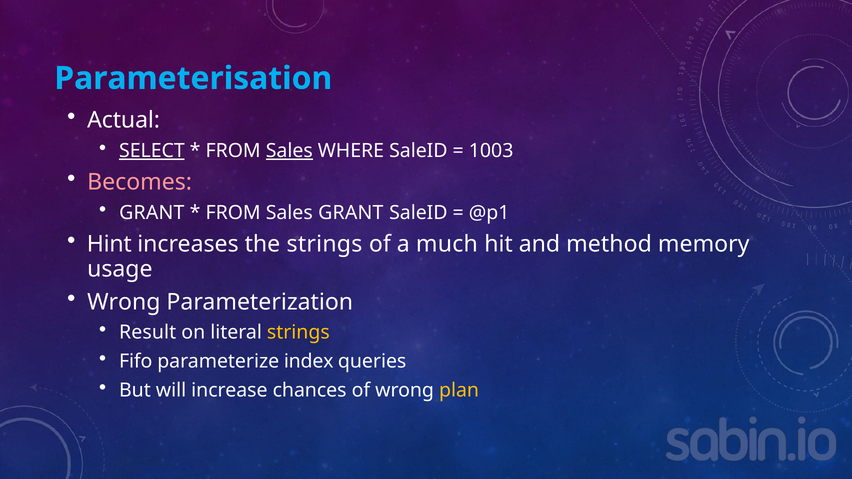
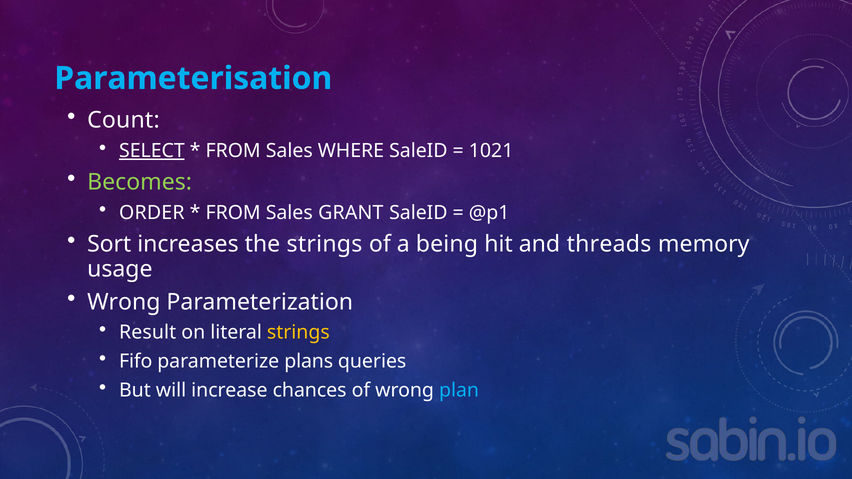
Actual: Actual -> Count
Sales at (289, 151) underline: present -> none
1003: 1003 -> 1021
Becomes colour: pink -> light green
GRANT at (152, 213): GRANT -> ORDER
Hint: Hint -> Sort
much: much -> being
method: method -> threads
index: index -> plans
plan colour: yellow -> light blue
